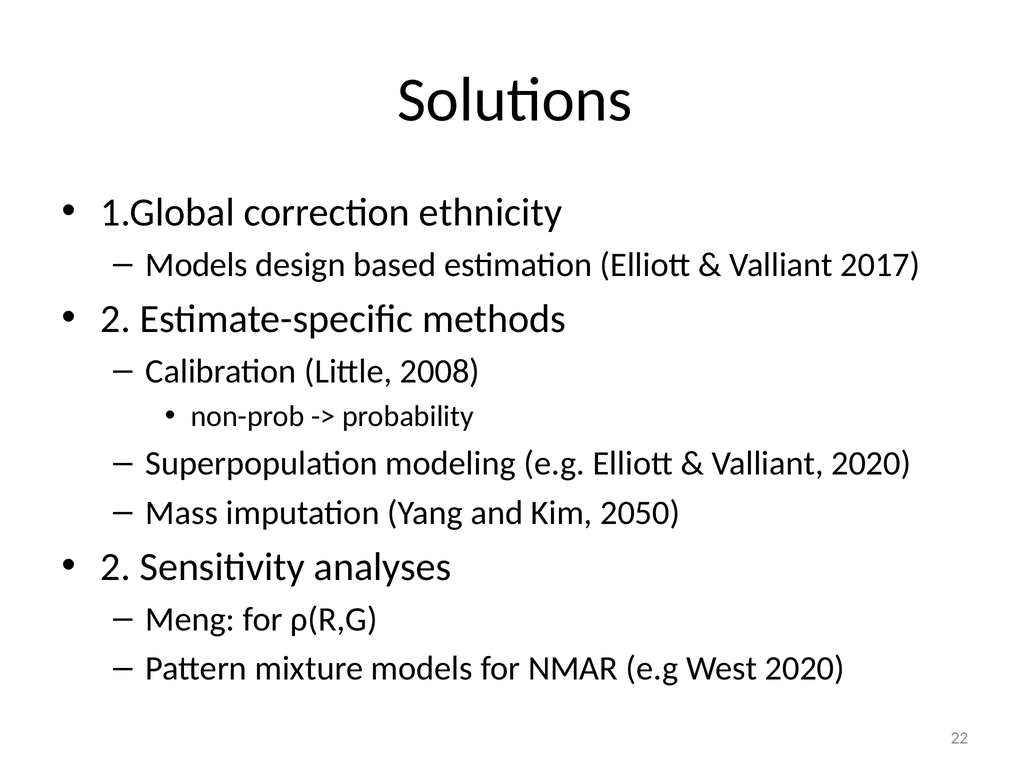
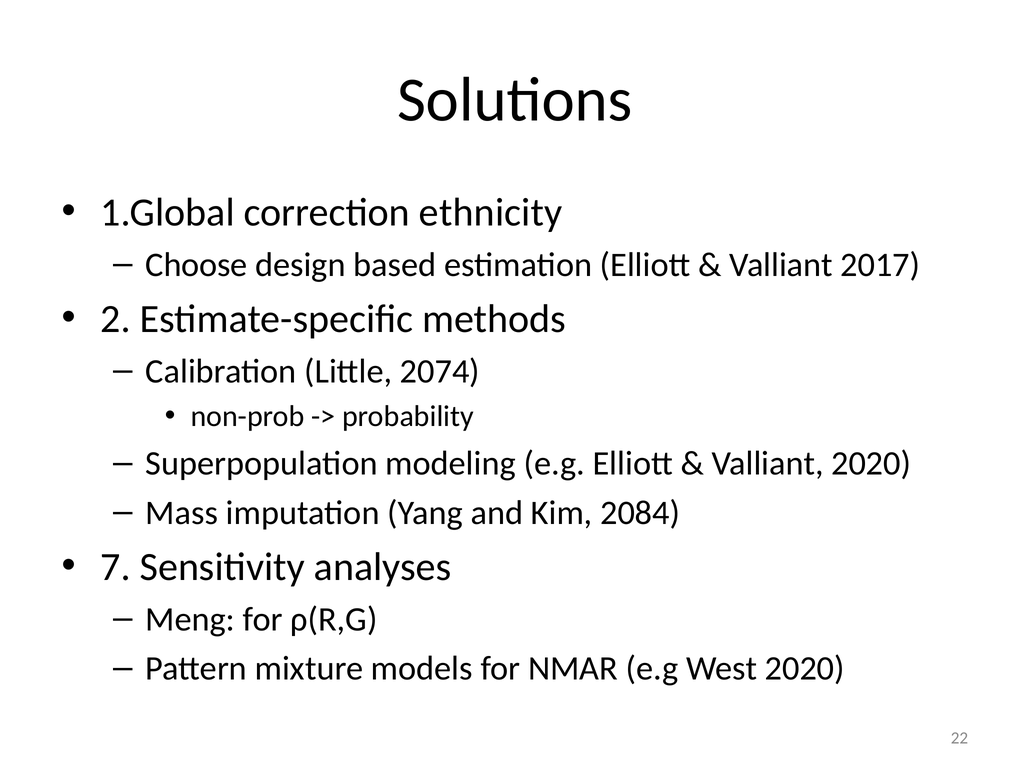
Models at (197, 265): Models -> Choose
2008: 2008 -> 2074
2050: 2050 -> 2084
2 at (116, 567): 2 -> 7
